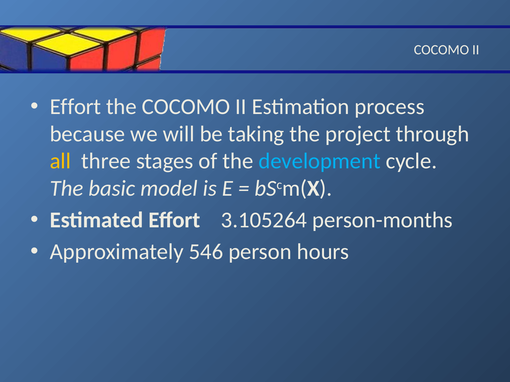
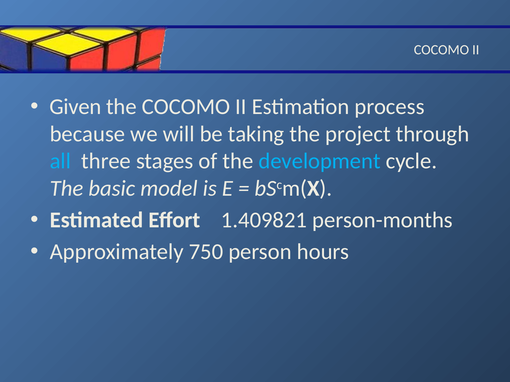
Effort at (75, 107): Effort -> Given
all colour: yellow -> light blue
3.105264: 3.105264 -> 1.409821
546: 546 -> 750
